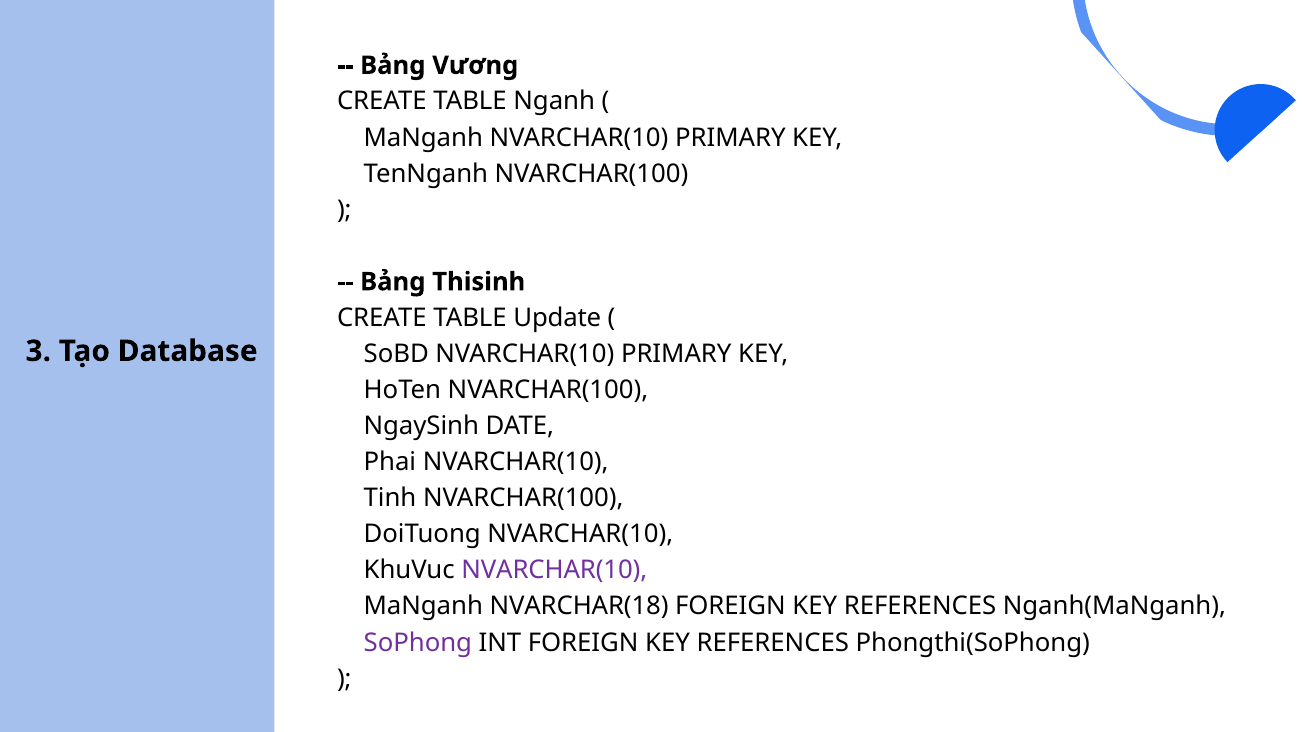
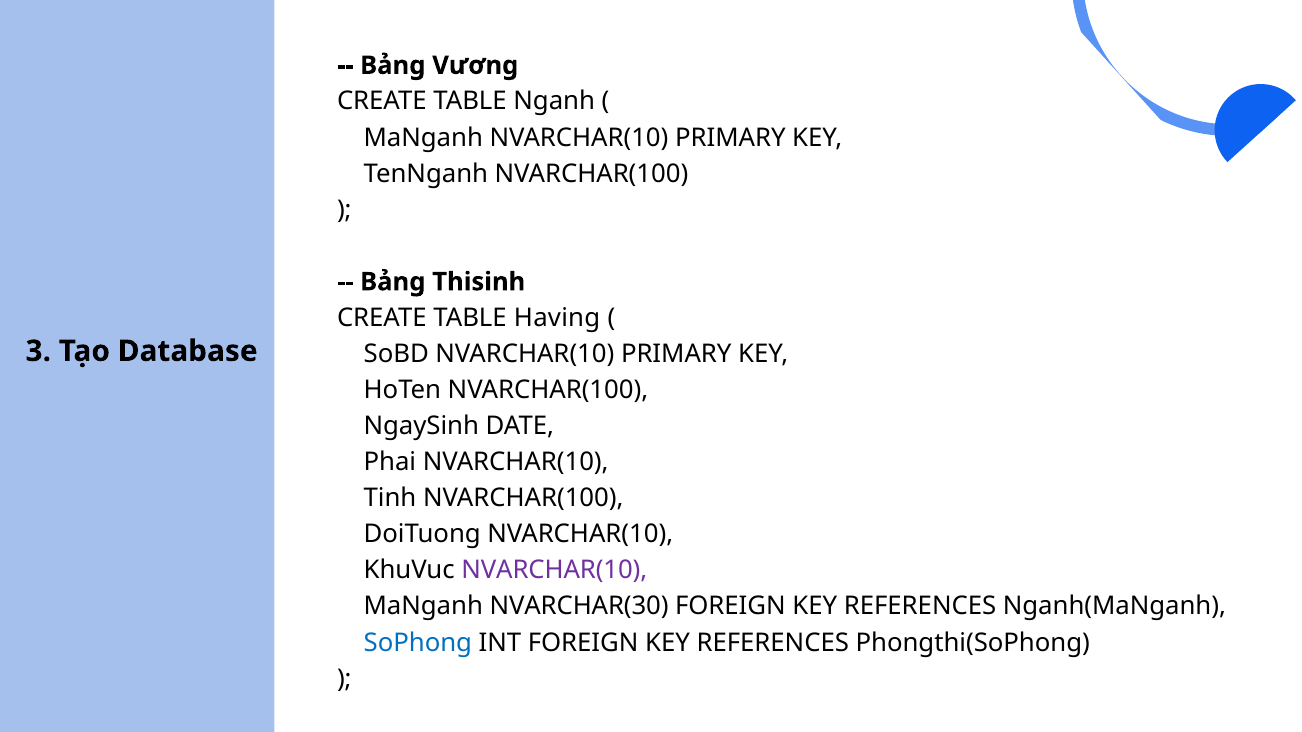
Update: Update -> Having
NVARCHAR(18: NVARCHAR(18 -> NVARCHAR(30
SoPhong colour: purple -> blue
